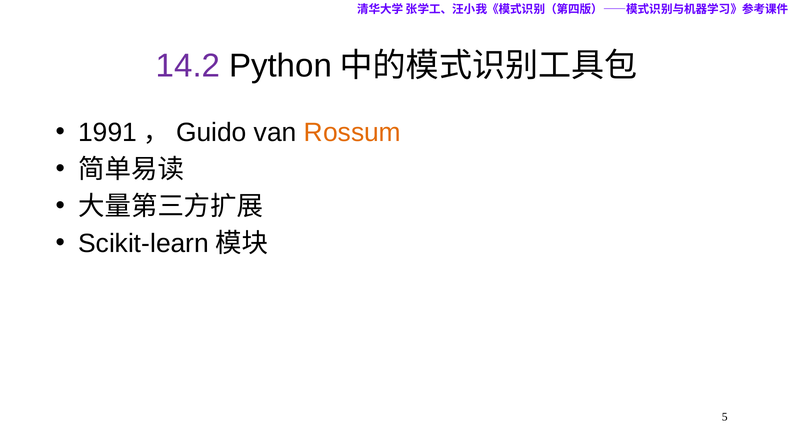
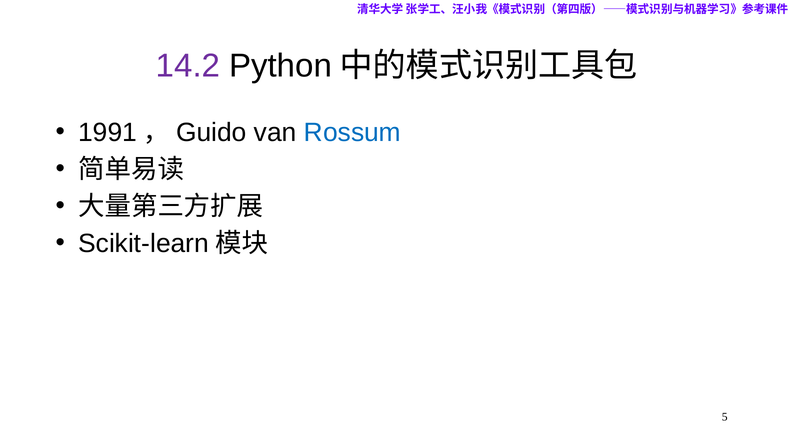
Rossum colour: orange -> blue
